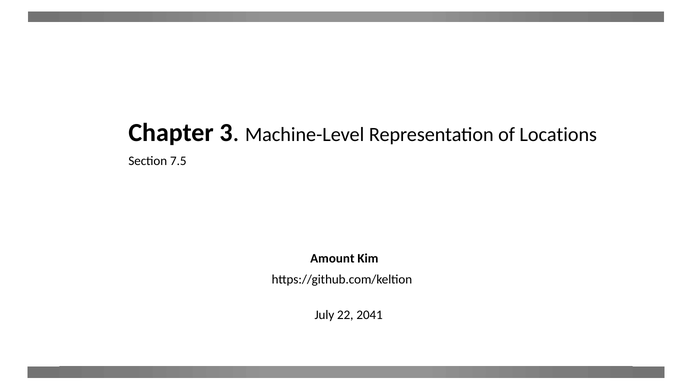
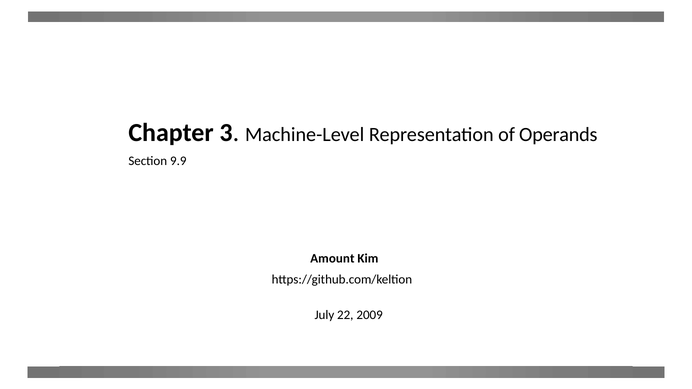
Locations: Locations -> Operands
7.5: 7.5 -> 9.9
2041: 2041 -> 2009
